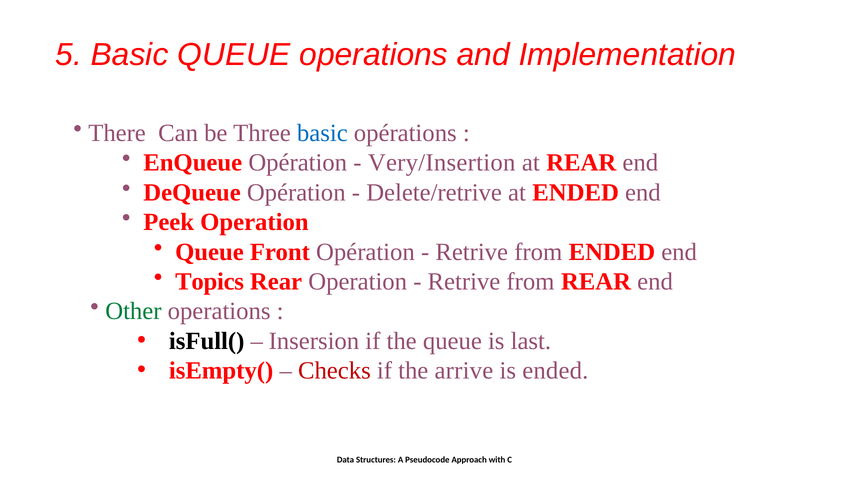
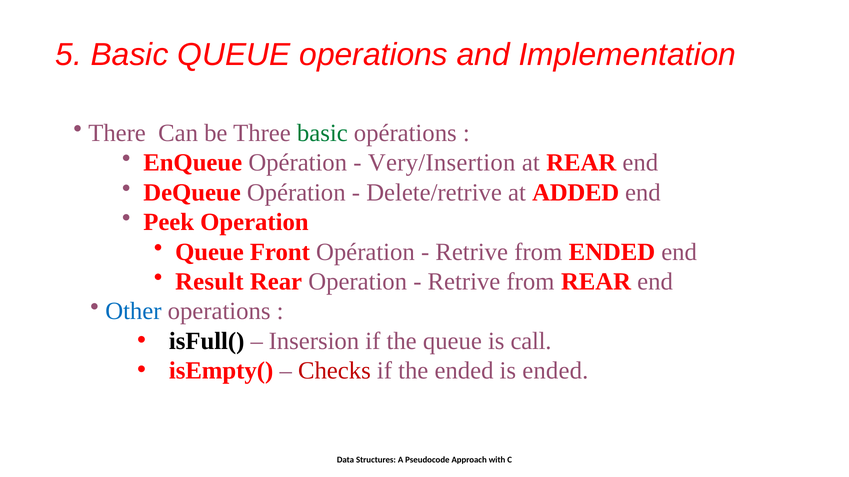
basic at (322, 133) colour: blue -> green
at ENDED: ENDED -> ADDED
Topics: Topics -> Result
Other colour: green -> blue
last: last -> call
the arrive: arrive -> ended
